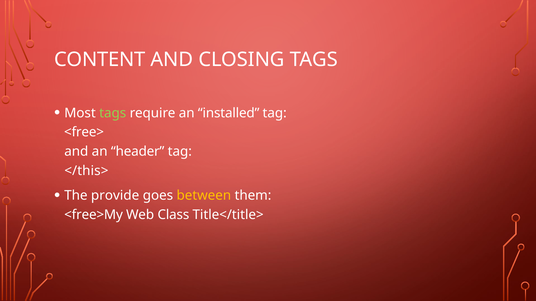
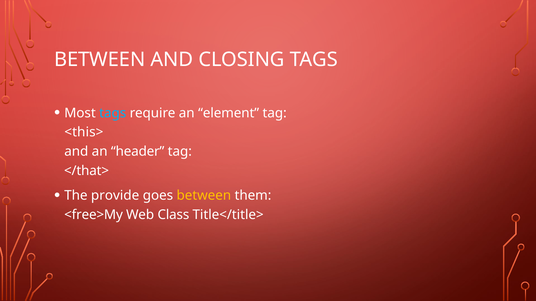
CONTENT at (100, 60): CONTENT -> BETWEEN
tags at (113, 113) colour: light green -> light blue
installed: installed -> element
<free>: <free> -> <this>
</this>: </this> -> </that>
